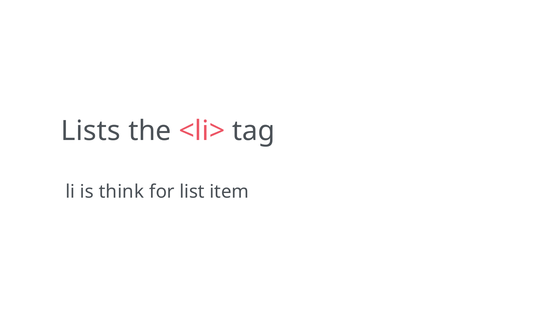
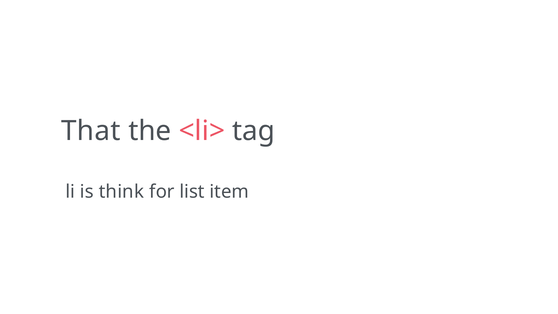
Lists: Lists -> That
